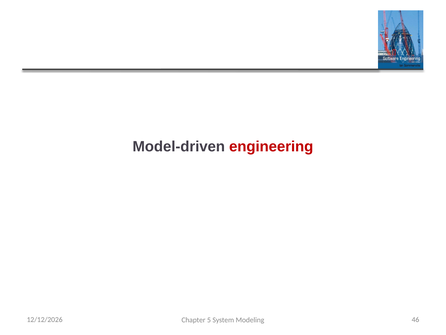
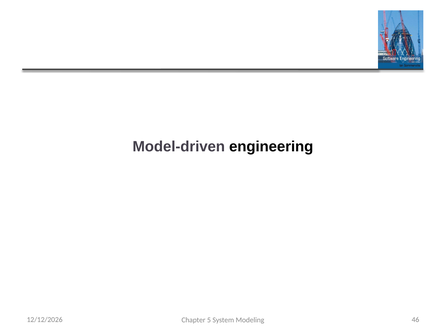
engineering colour: red -> black
